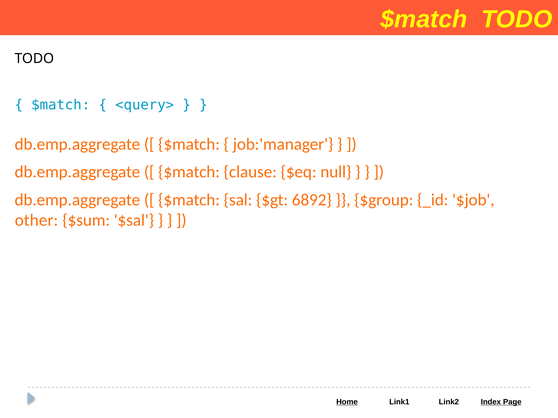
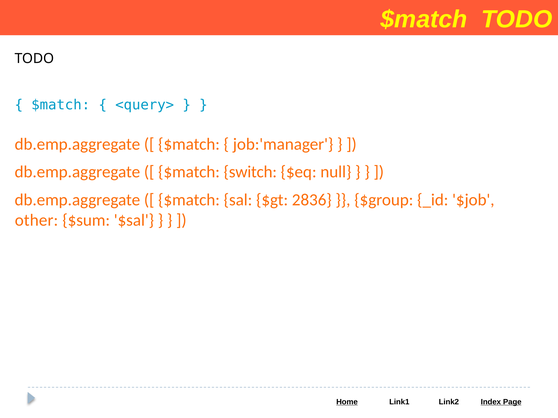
clause: clause -> switch
6892: 6892 -> 2836
